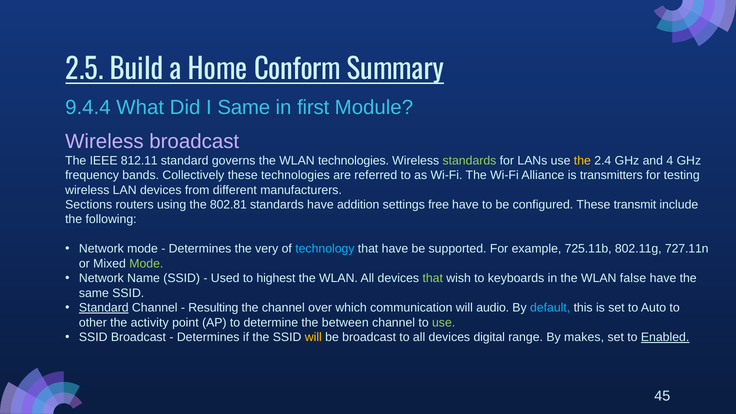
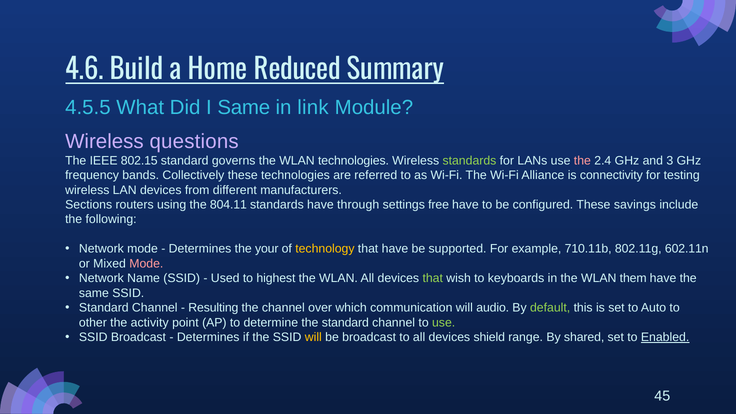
2.5: 2.5 -> 4.6
Conform: Conform -> Reduced
9.4.4: 9.4.4 -> 4.5.5
first: first -> link
Wireless broadcast: broadcast -> questions
812.11: 812.11 -> 802.15
the at (582, 161) colour: yellow -> pink
4: 4 -> 3
transmitters: transmitters -> connectivity
802.81: 802.81 -> 804.11
addition: addition -> through
transmit: transmit -> savings
very: very -> your
technology colour: light blue -> yellow
725.11b: 725.11b -> 710.11b
727.11n: 727.11n -> 602.11n
Mode at (146, 264) colour: light green -> pink
false: false -> them
Standard at (104, 308) underline: present -> none
default colour: light blue -> light green
the between: between -> standard
digital: digital -> shield
makes: makes -> shared
